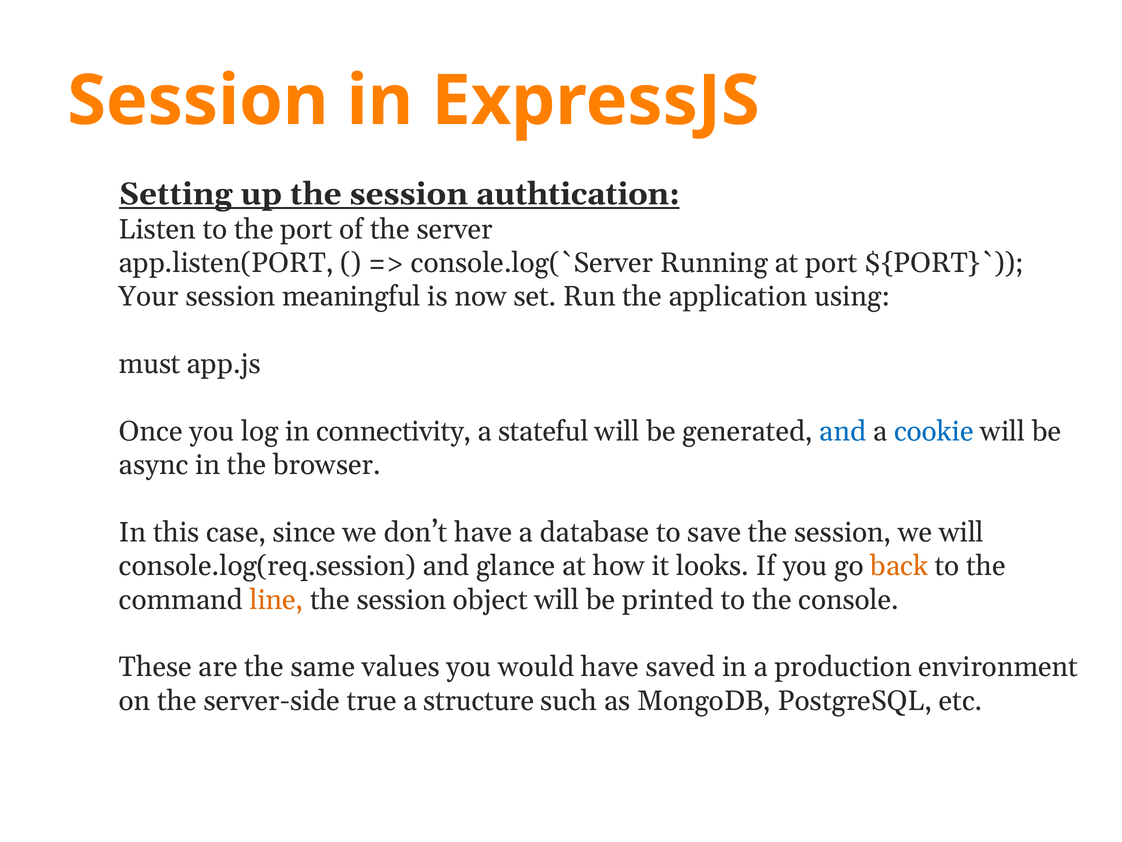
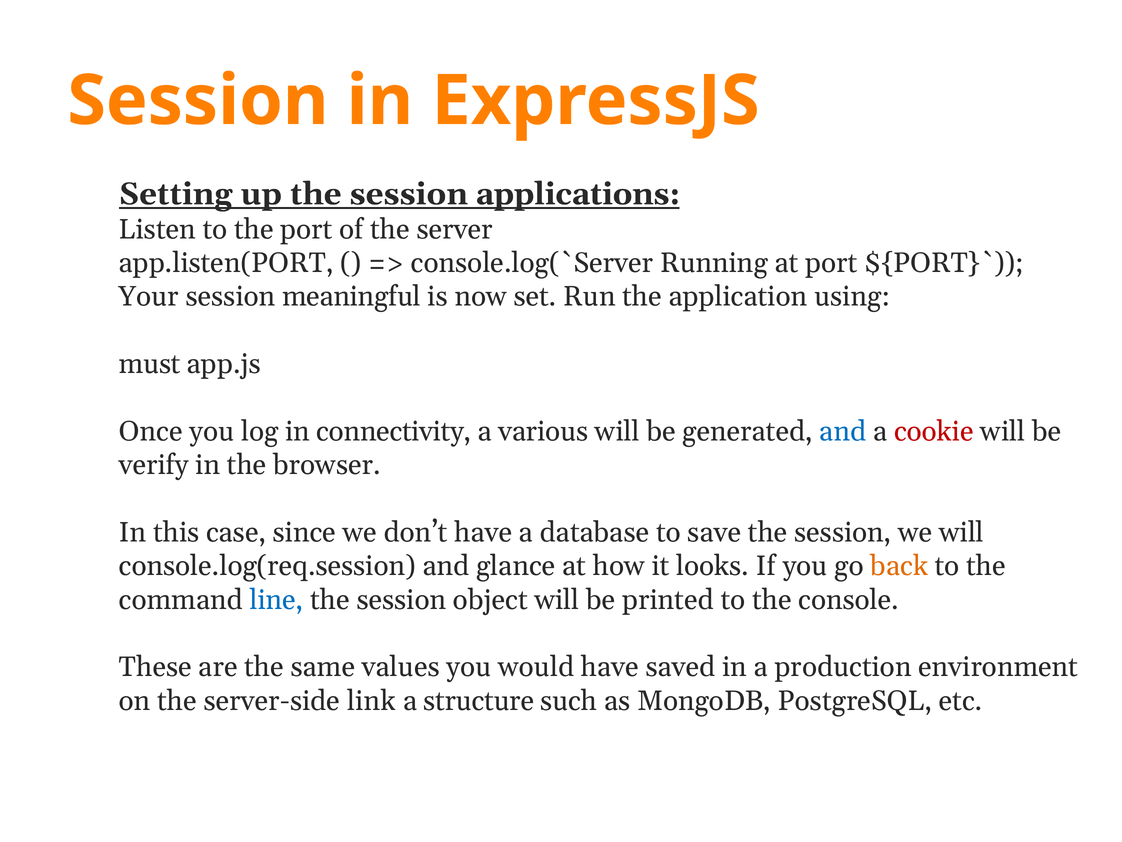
authtication: authtication -> applications
stateful: stateful -> various
cookie colour: blue -> red
async: async -> verify
line colour: orange -> blue
true: true -> link
